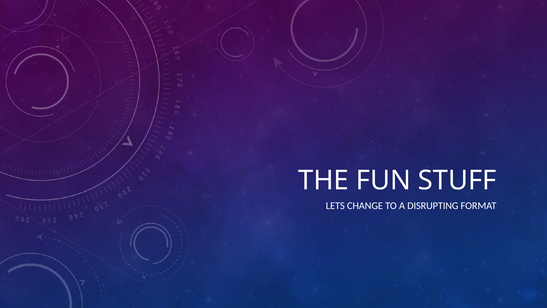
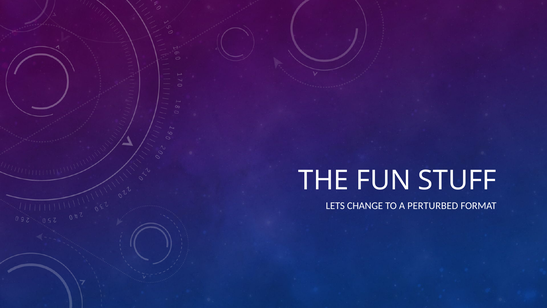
DISRUPTING: DISRUPTING -> PERTURBED
